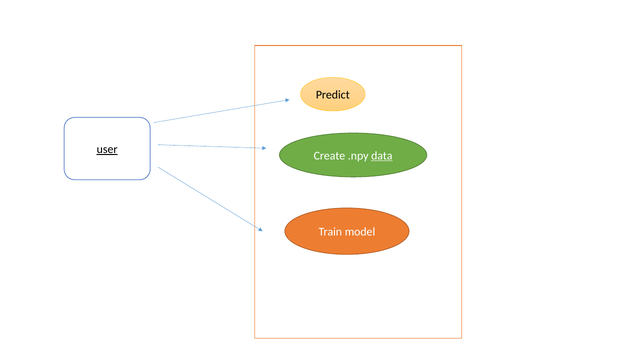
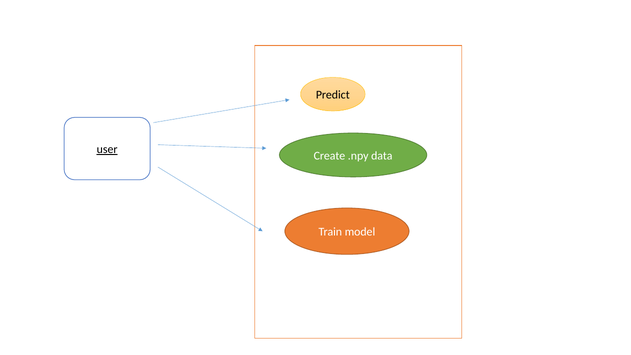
data at (382, 156) underline: present -> none
